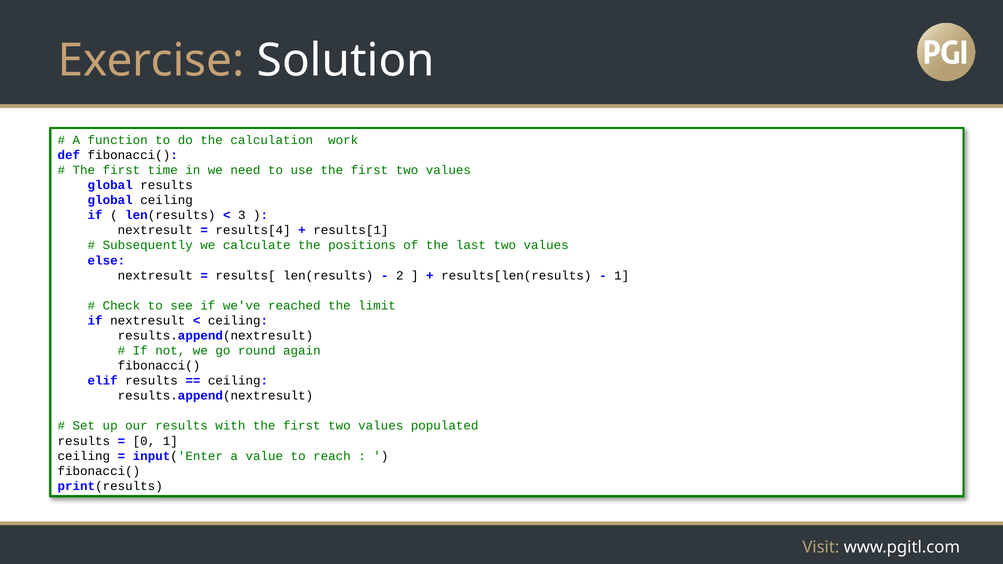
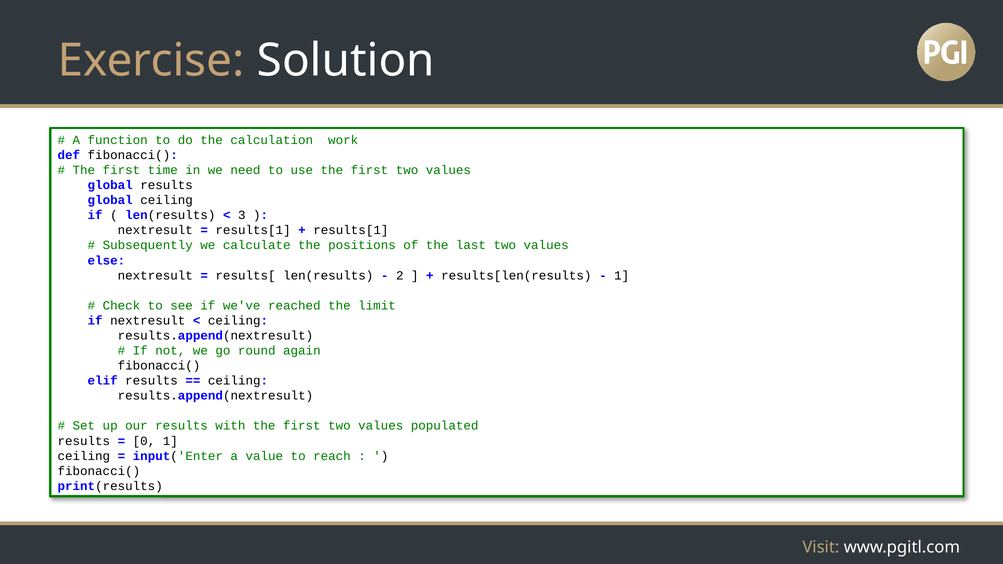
results[4 at (253, 230): results[4 -> results[1
